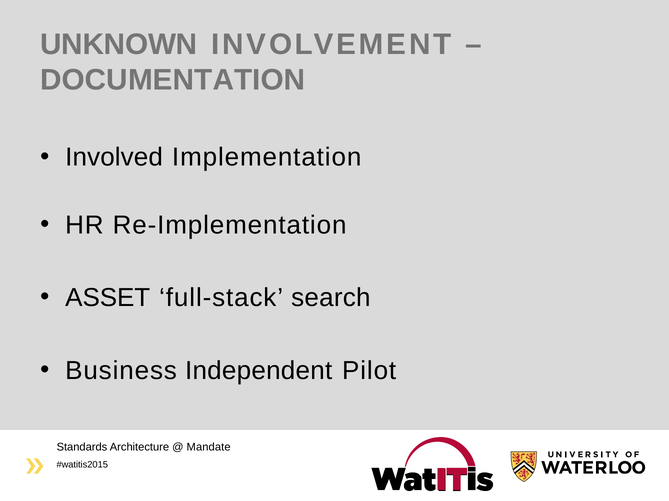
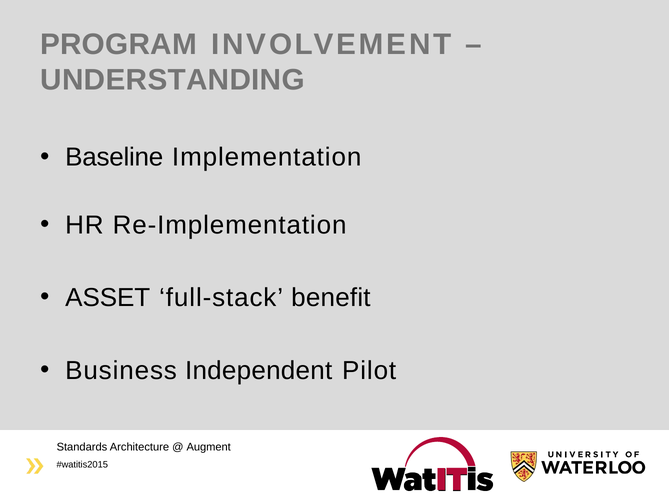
UNKNOWN: UNKNOWN -> PROGRAM
DOCUMENTATION: DOCUMENTATION -> UNDERSTANDING
Involved: Involved -> Baseline
search: search -> benefit
Mandate: Mandate -> Augment
